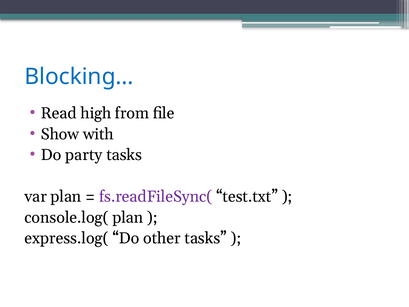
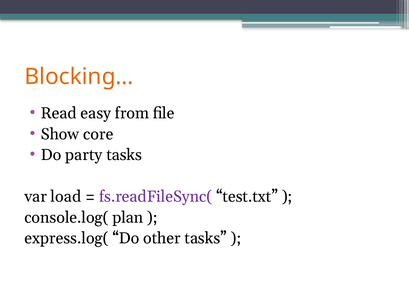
Blocking… colour: blue -> orange
high: high -> easy
with: with -> core
var plan: plan -> load
